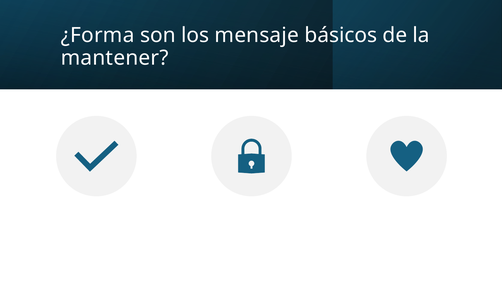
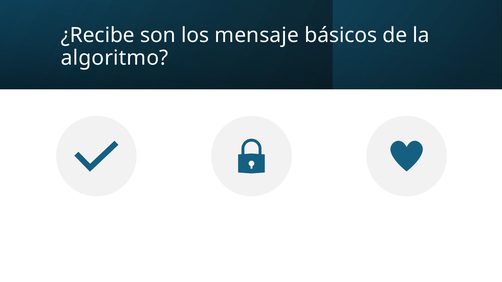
¿Forma: ¿Forma -> ¿Recibe
mantener: mantener -> algoritmo
